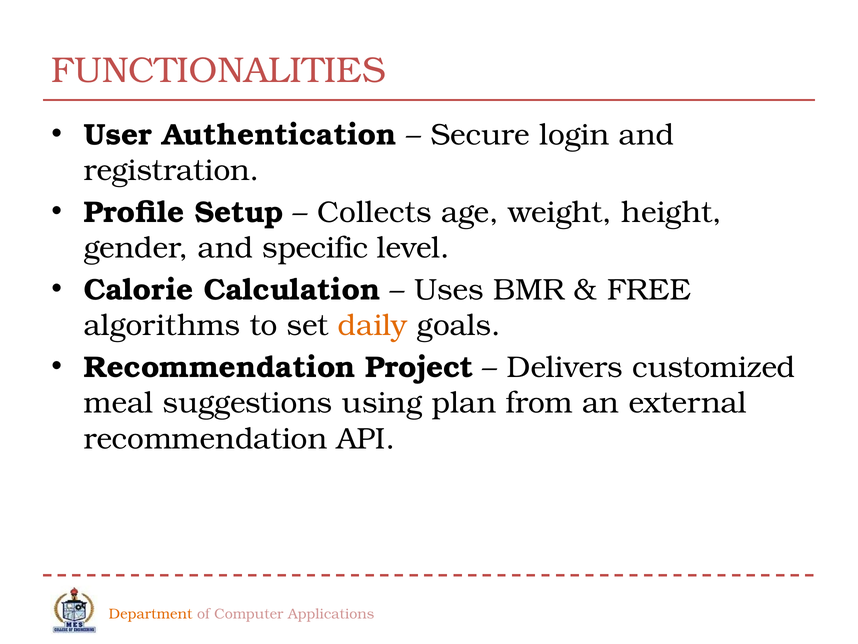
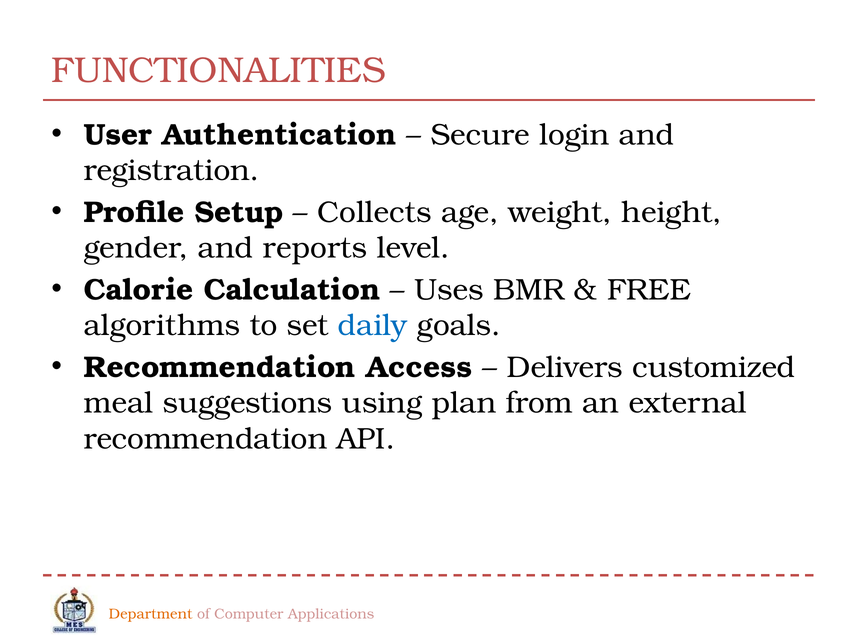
specific: specific -> reports
daily colour: orange -> blue
Project: Project -> Access
